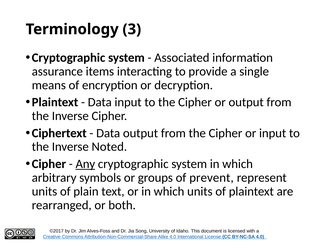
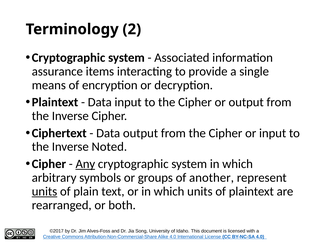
3: 3 -> 2
prevent: prevent -> another
units at (44, 191) underline: none -> present
